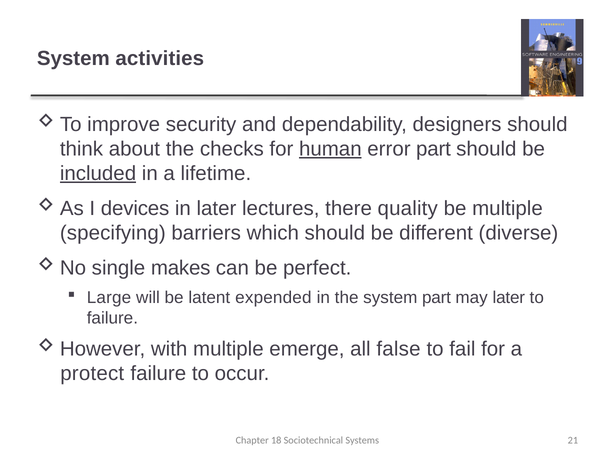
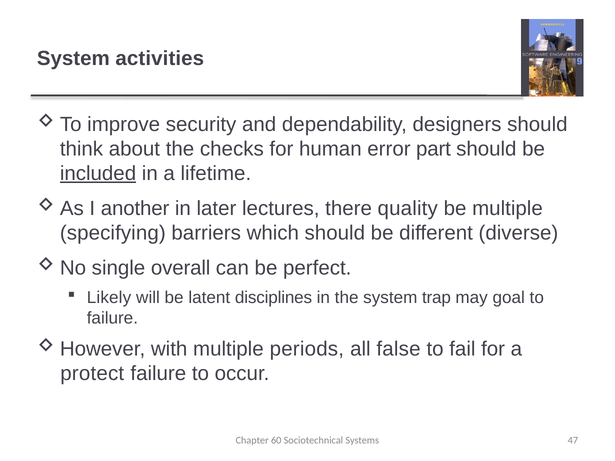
human underline: present -> none
devices: devices -> another
makes: makes -> overall
Large: Large -> Likely
expended: expended -> disciplines
system part: part -> trap
may later: later -> goal
emerge: emerge -> periods
18: 18 -> 60
21: 21 -> 47
